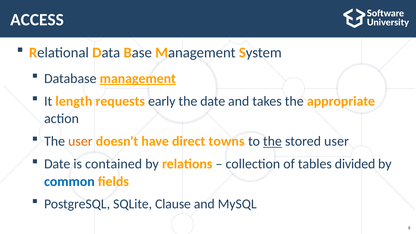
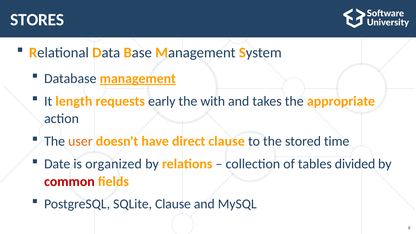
ACCESS: ACCESS -> STORES
the date: date -> with
direct towns: towns -> clause
the at (272, 141) underline: present -> none
stored user: user -> time
contained: contained -> organized
common colour: blue -> red
